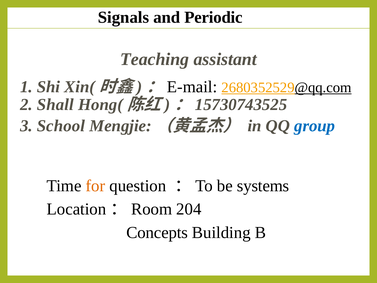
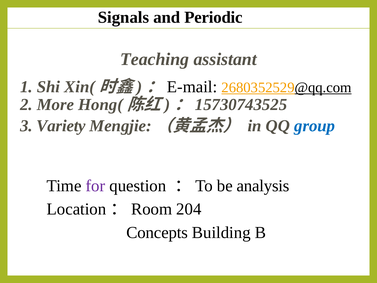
Shall: Shall -> More
School: School -> Variety
for colour: orange -> purple
systems: systems -> analysis
